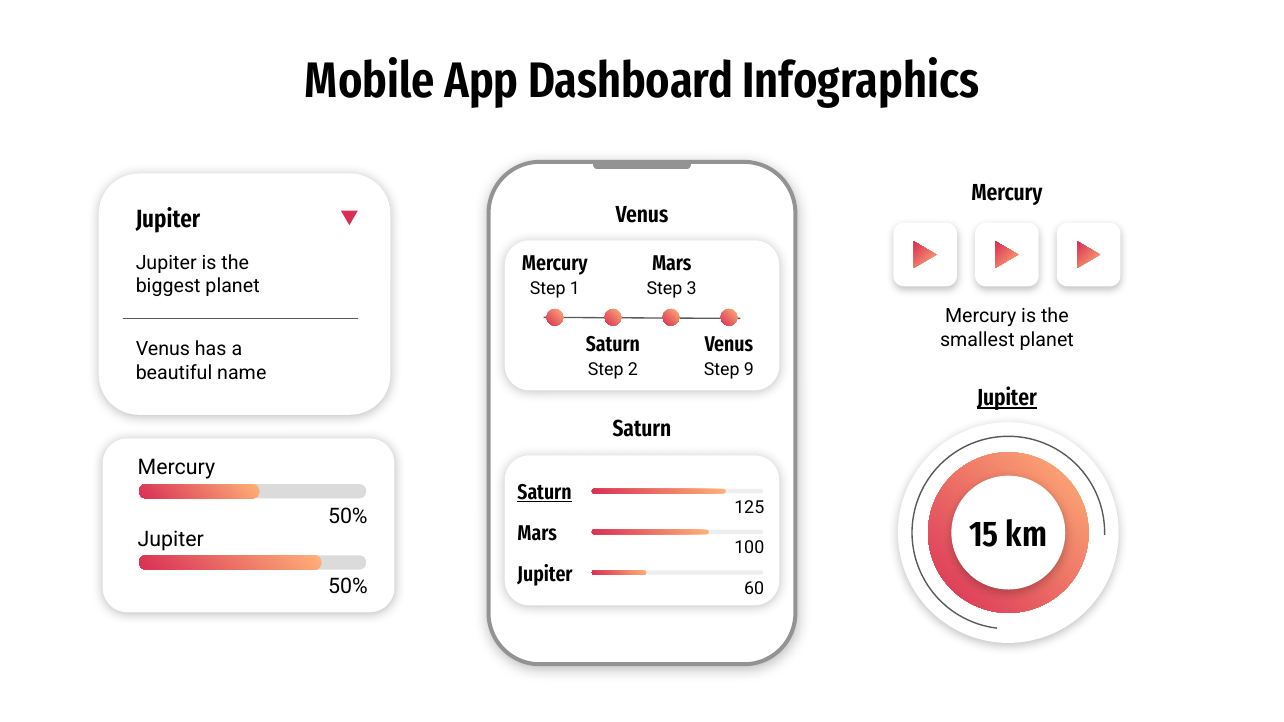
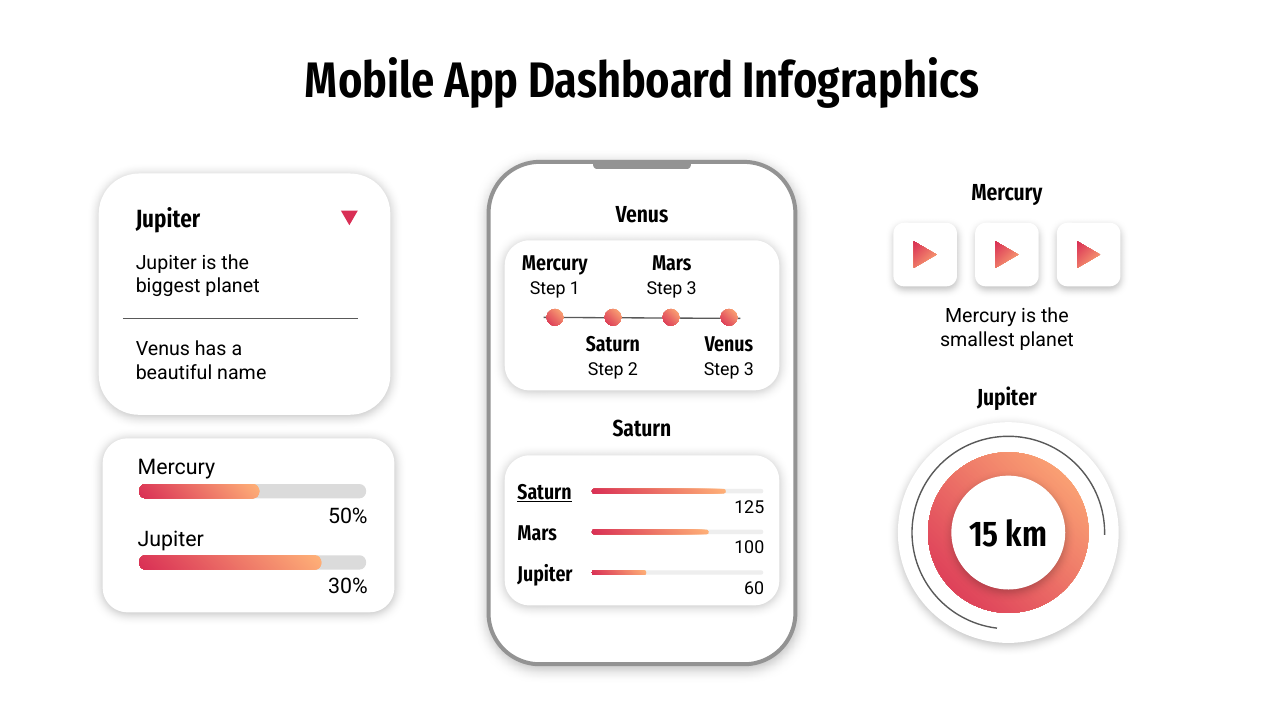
9 at (749, 369): 9 -> 3
Jupiter at (1007, 398) underline: present -> none
50% at (348, 587): 50% -> 30%
